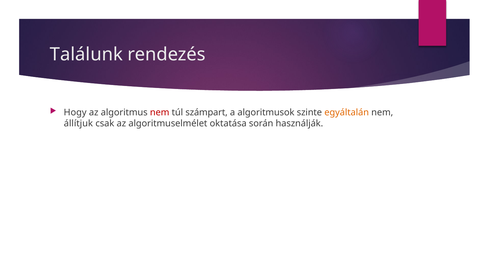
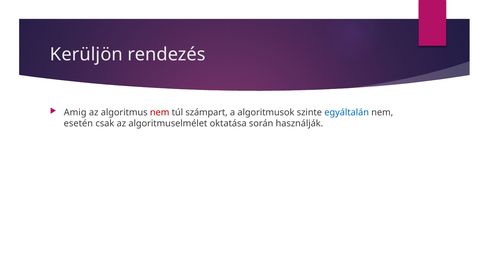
Találunk: Találunk -> Kerüljön
Hogy: Hogy -> Amig
egyáltalán colour: orange -> blue
állítjuk: állítjuk -> esetén
